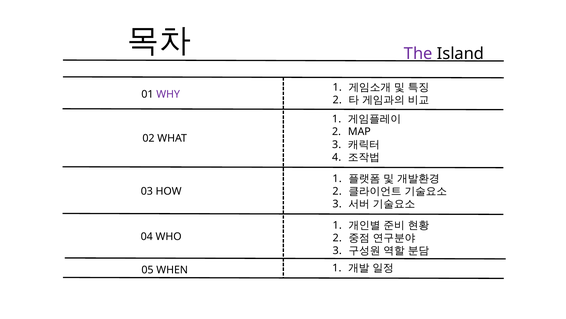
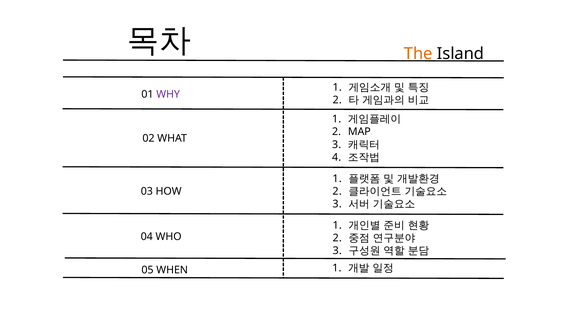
The colour: purple -> orange
